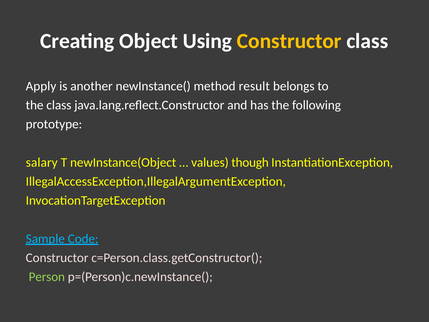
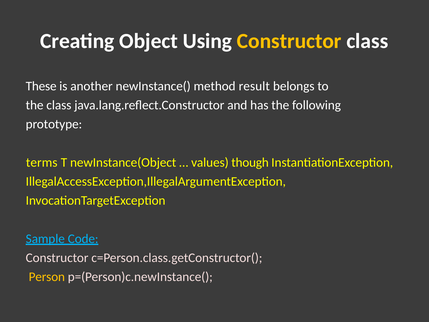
Apply: Apply -> These
salary: salary -> terms
Person colour: light green -> yellow
